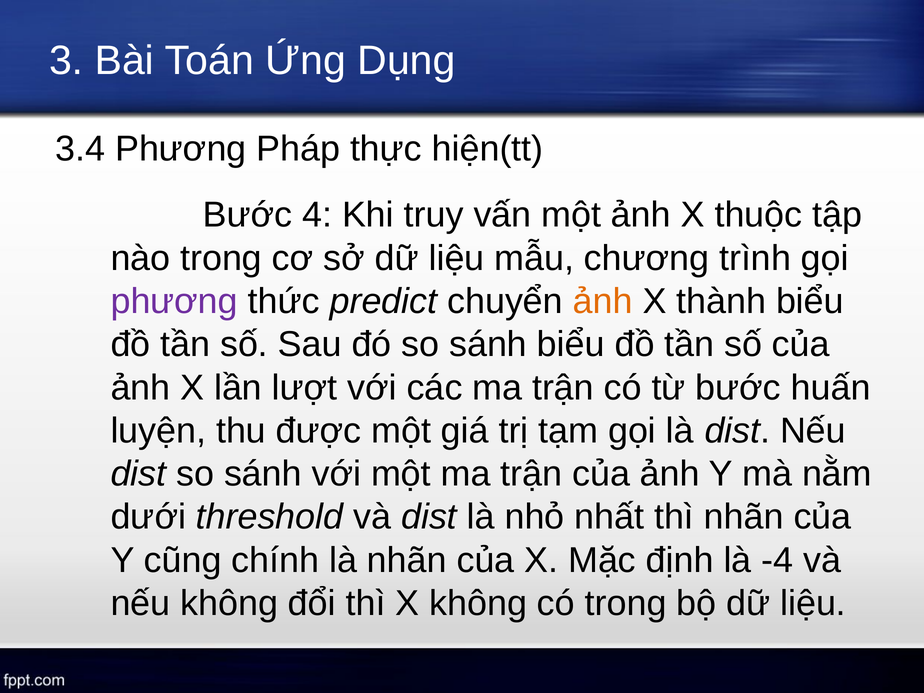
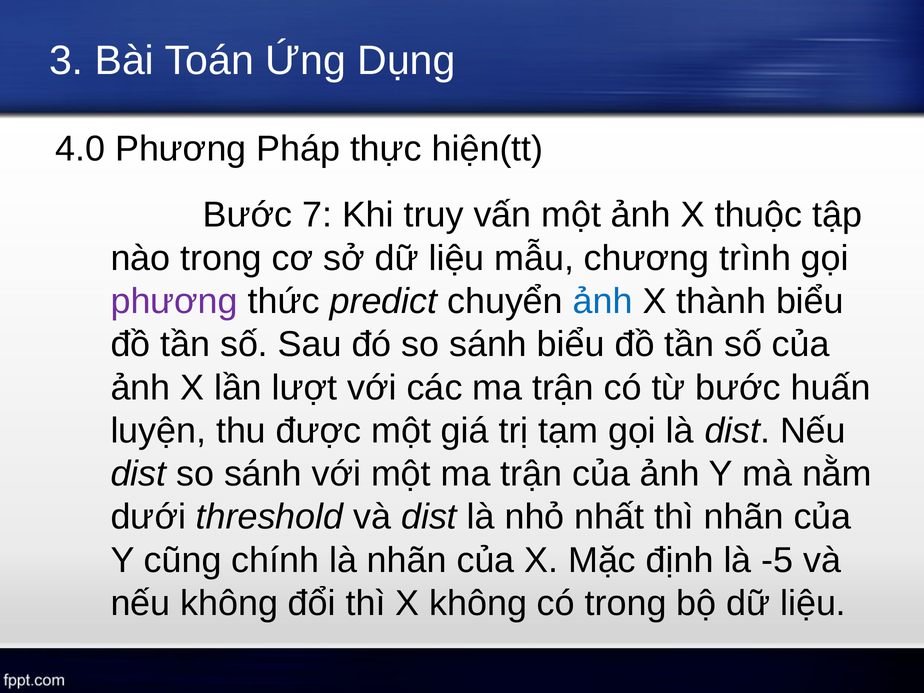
3.4: 3.4 -> 4.0
4: 4 -> 7
ảnh at (603, 301) colour: orange -> blue
-4: -4 -> -5
